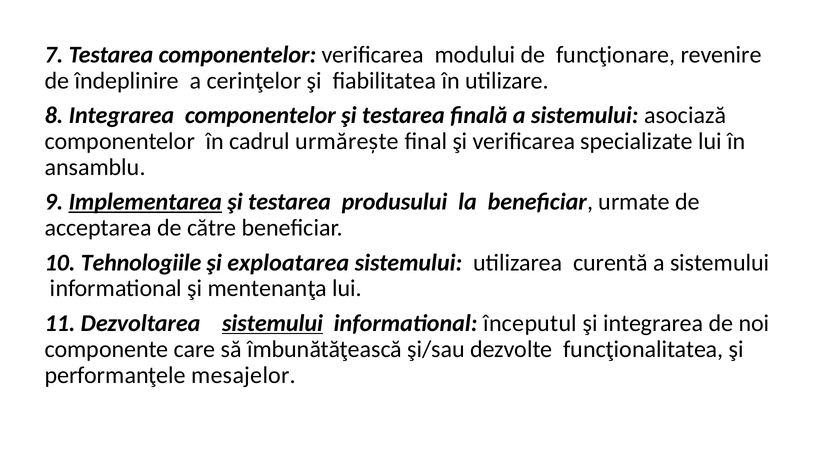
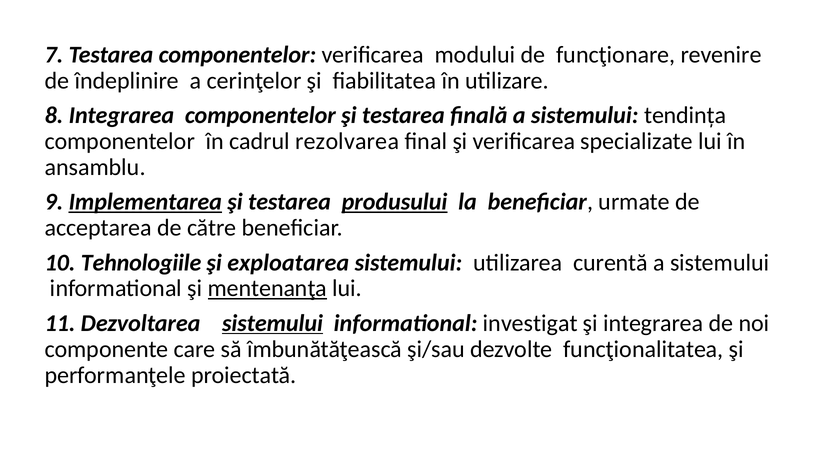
asociază: asociază -> tendința
urmărește: urmărește -> rezolvarea
produsului underline: none -> present
mentenanţa underline: none -> present
începutul: începutul -> investigat
mesajelor: mesajelor -> proiectată
